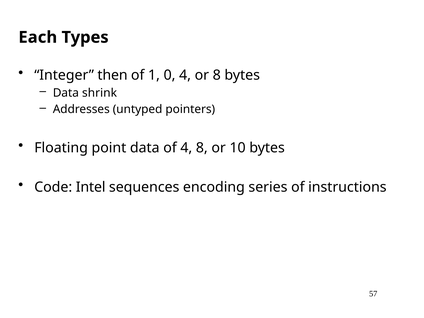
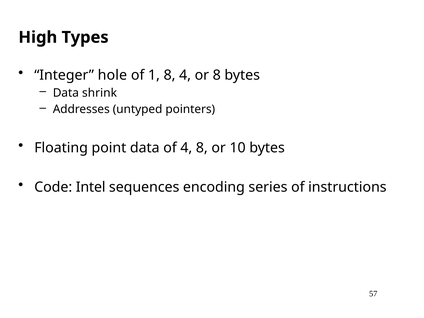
Each: Each -> High
then: then -> hole
1 0: 0 -> 8
